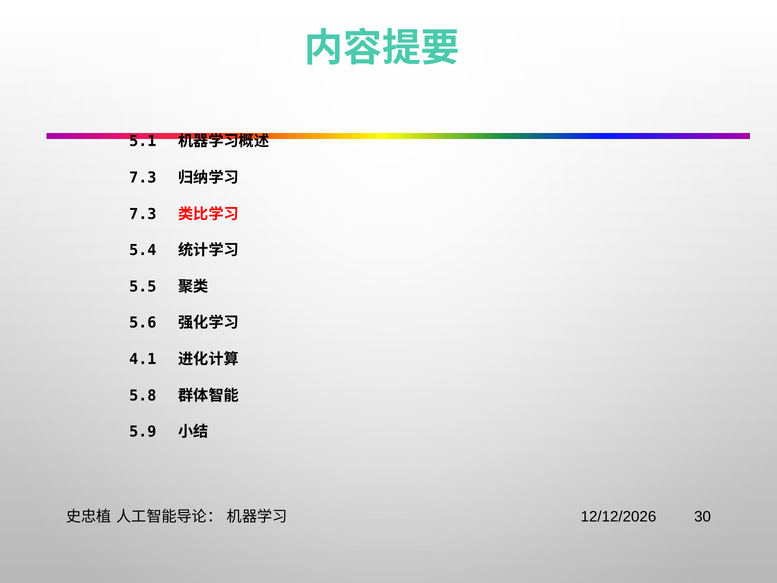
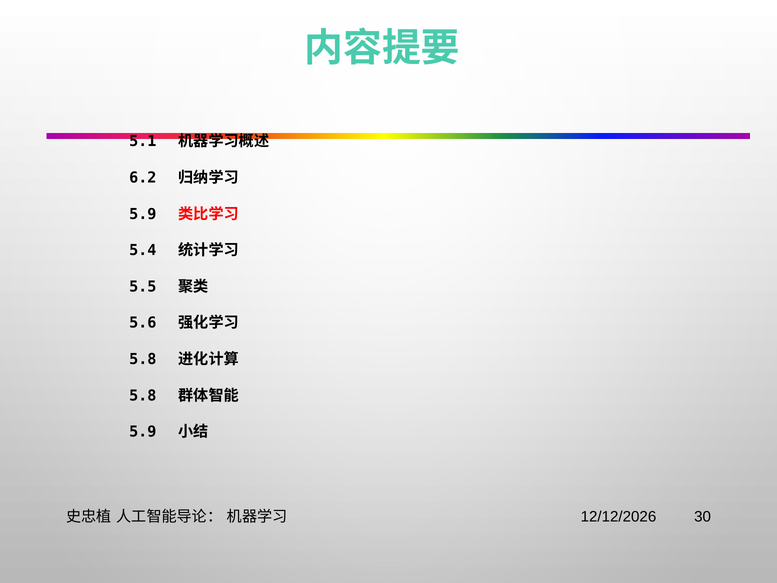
7.3 at (143, 178): 7.3 -> 6.2
7.3 at (143, 214): 7.3 -> 5.9
4.1 at (143, 359): 4.1 -> 5.8
